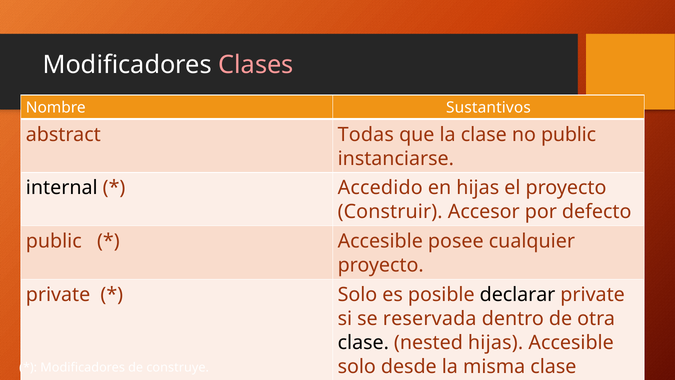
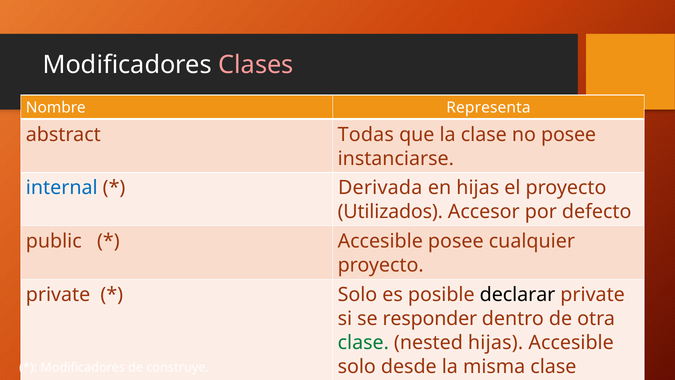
Sustantivos: Sustantivos -> Representa
no public: public -> posee
internal colour: black -> blue
Accedido: Accedido -> Derivada
Construir: Construir -> Utilizados
reservada: reservada -> responder
clase at (363, 342) colour: black -> green
